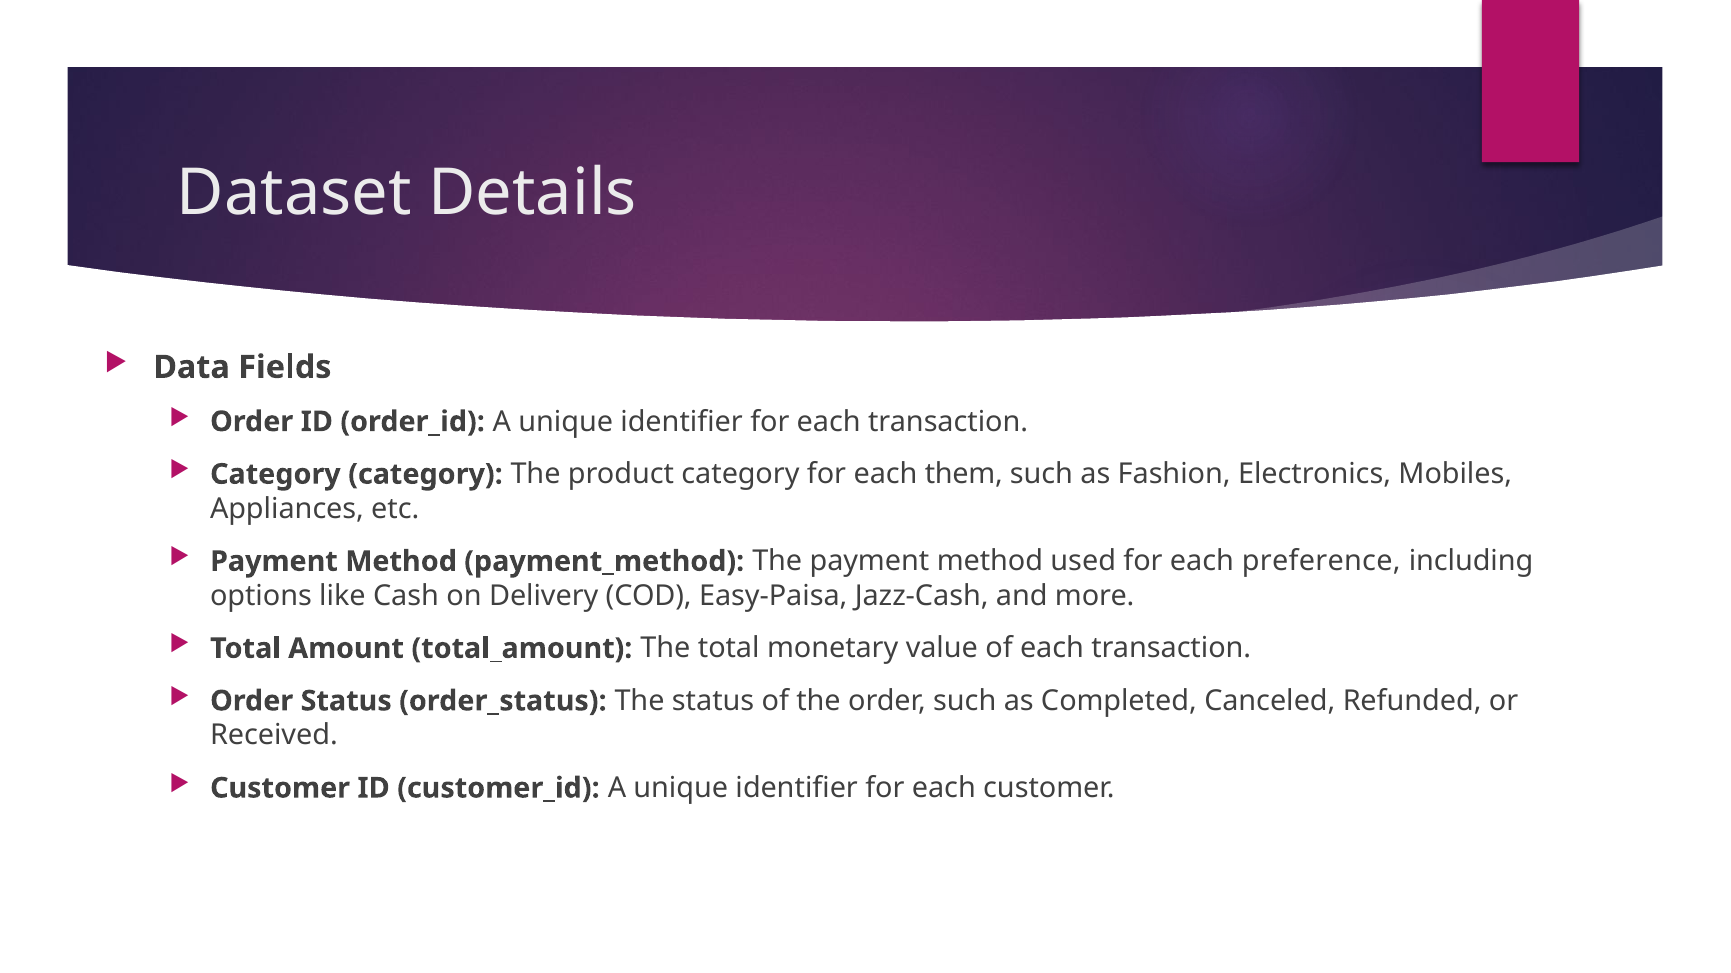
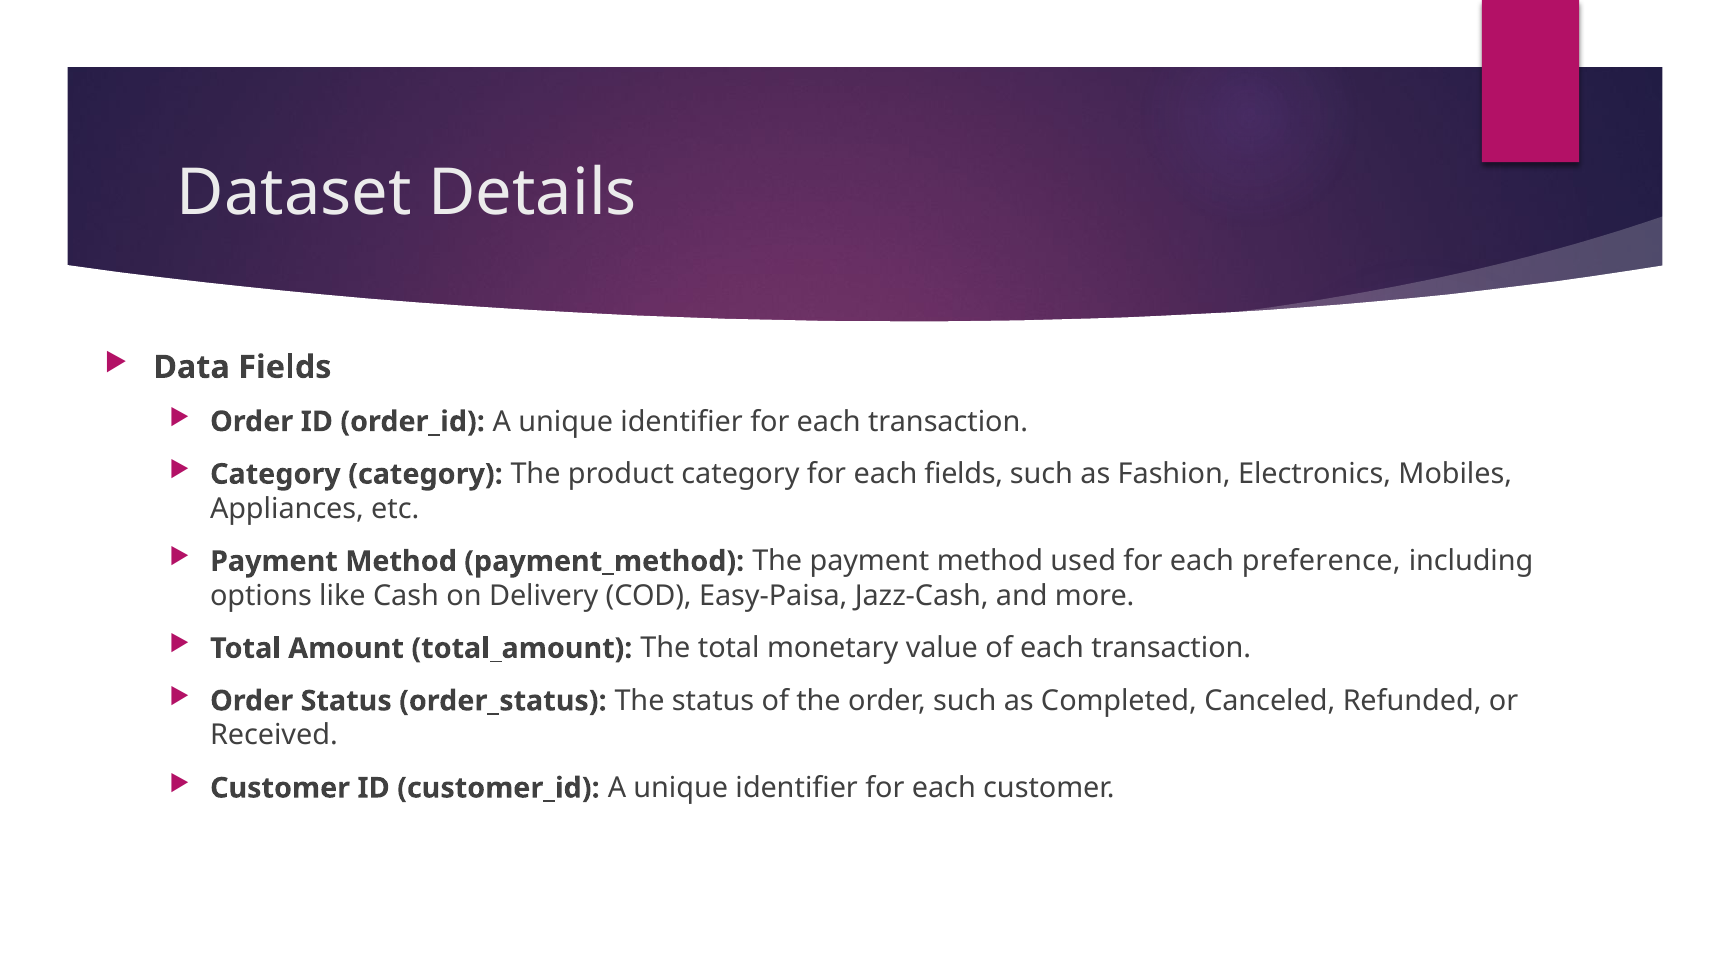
each them: them -> fields
